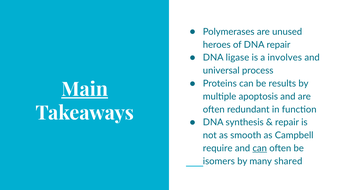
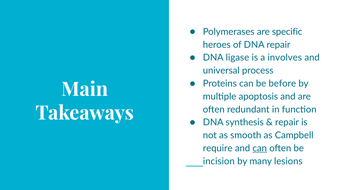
unused: unused -> specific
results: results -> before
Main underline: present -> none
isomers: isomers -> incision
shared: shared -> lesions
